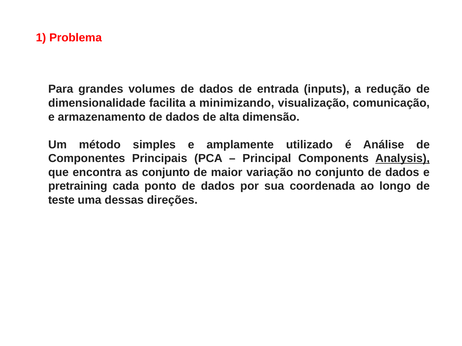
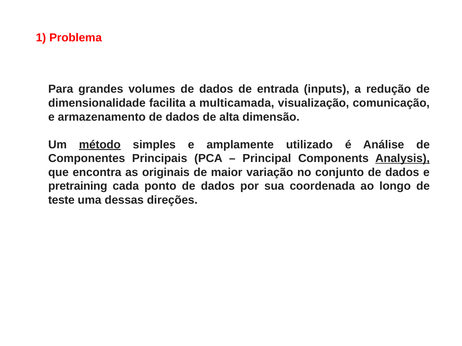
minimizando: minimizando -> multicamada
método underline: none -> present
as conjunto: conjunto -> originais
